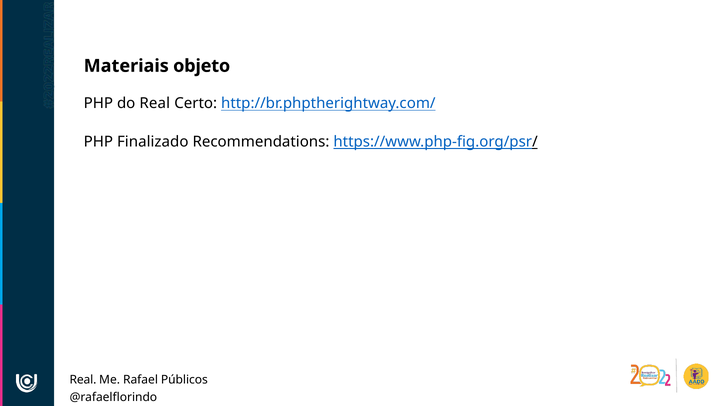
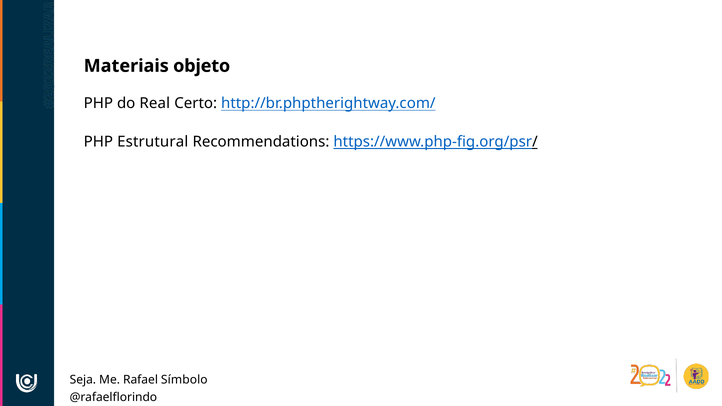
Finalizado: Finalizado -> Estrutural
Real at (83, 380): Real -> Seja
Públicos: Públicos -> Símbolo
